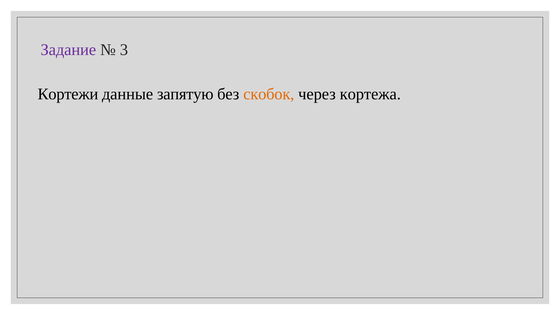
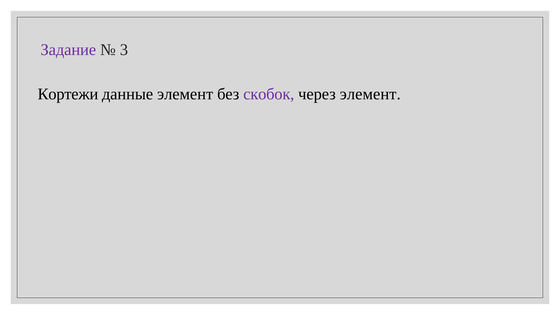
данные запятую: запятую -> элемент
скобок colour: orange -> purple
через кортежа: кортежа -> элемент
